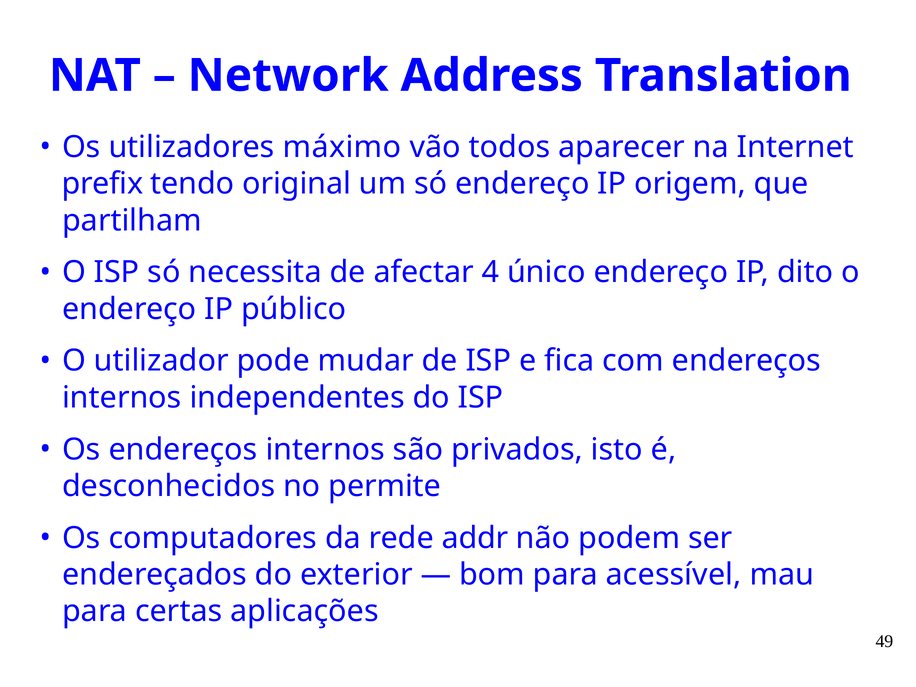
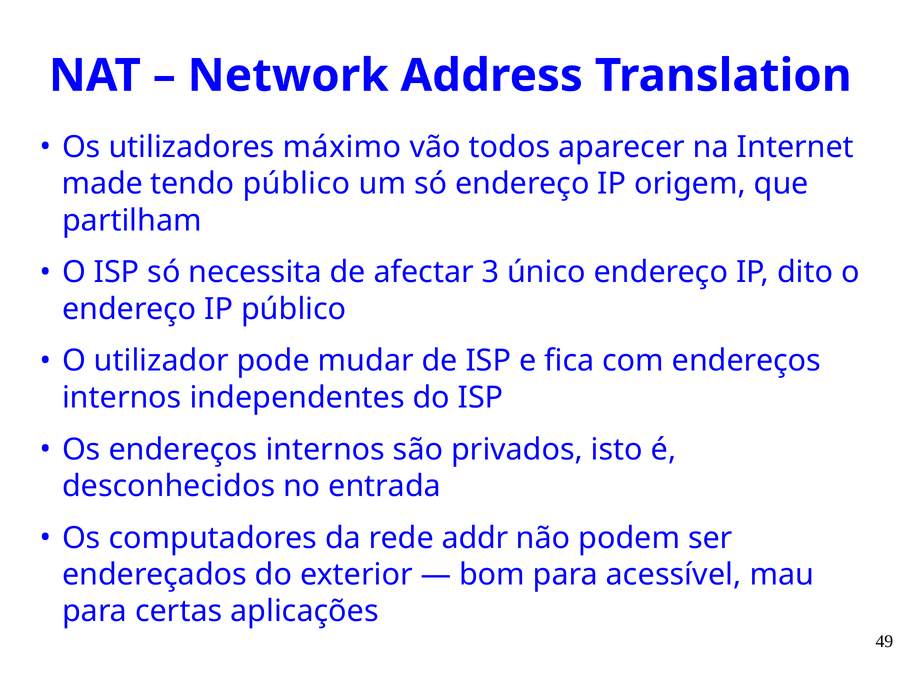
prefix: prefix -> made
tendo original: original -> público
4: 4 -> 3
permite: permite -> entrada
